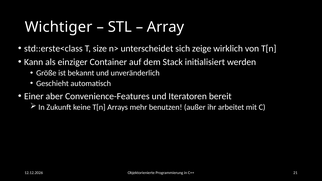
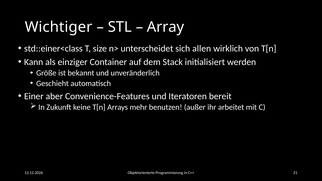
std::erste<class: std::erste<class -> std::einer<class
zeige: zeige -> allen
